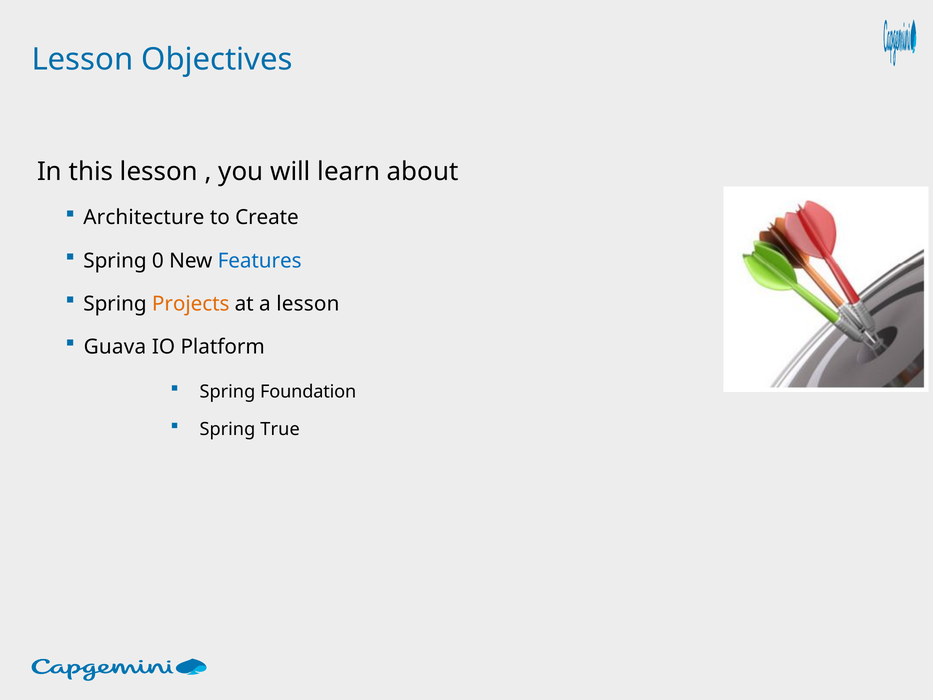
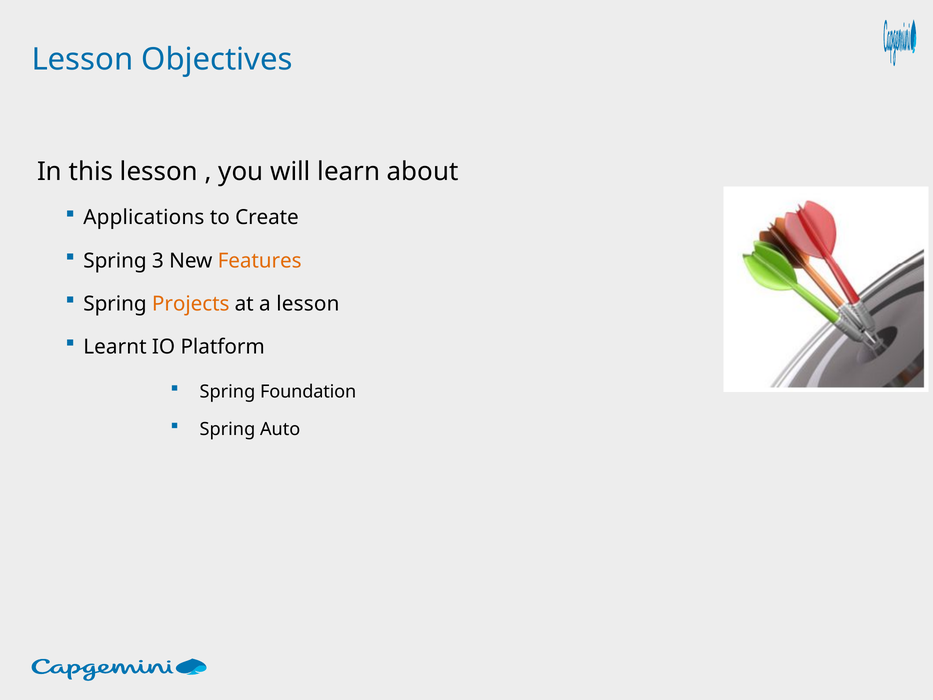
Architecture: Architecture -> Applications
0: 0 -> 3
Features colour: blue -> orange
Guava: Guava -> Learnt
True: True -> Auto
